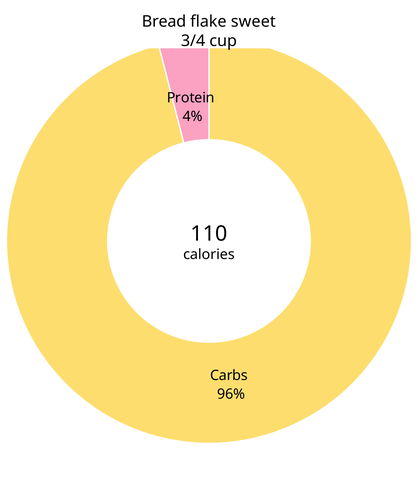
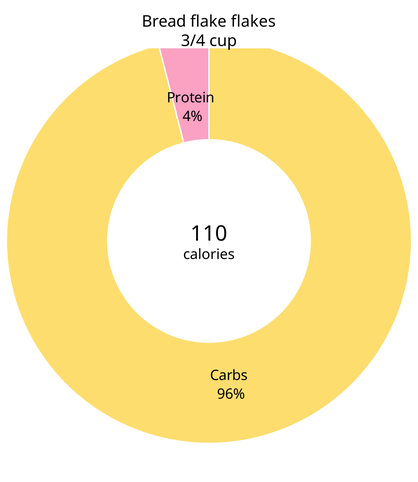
sweet: sweet -> flakes
